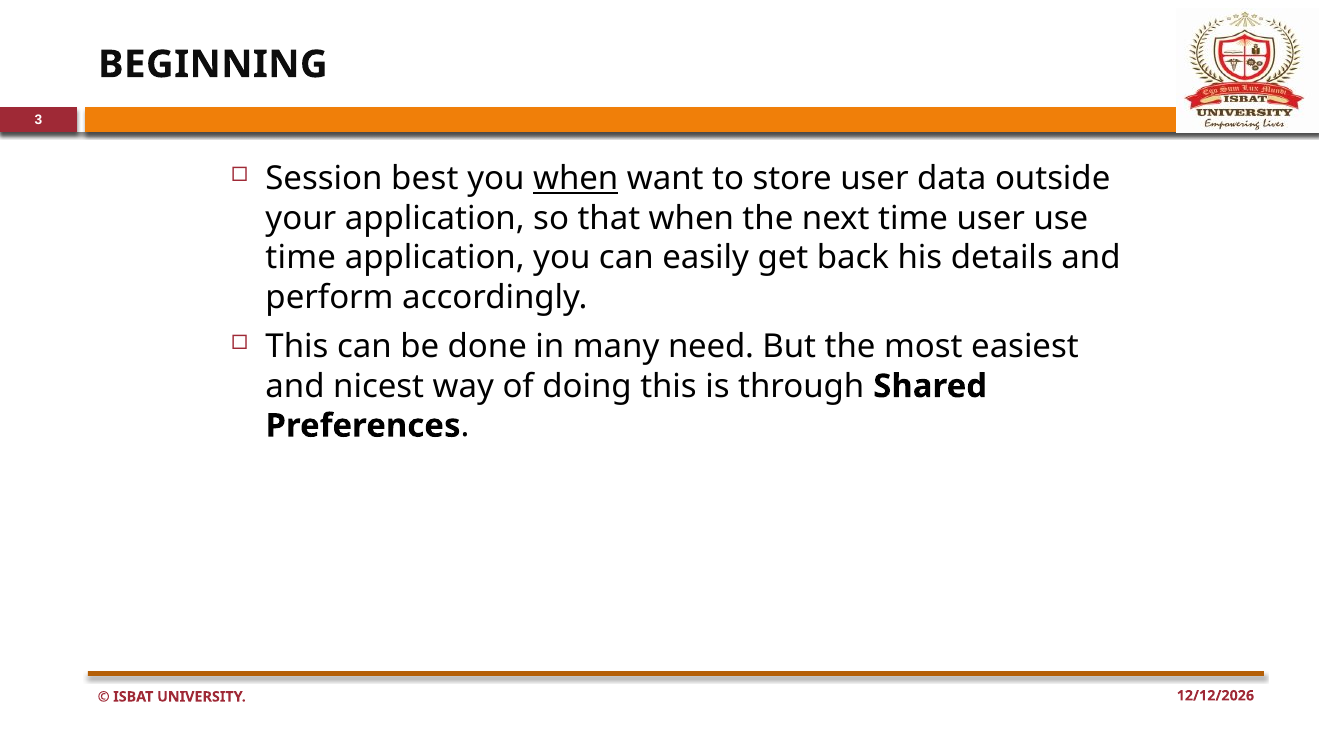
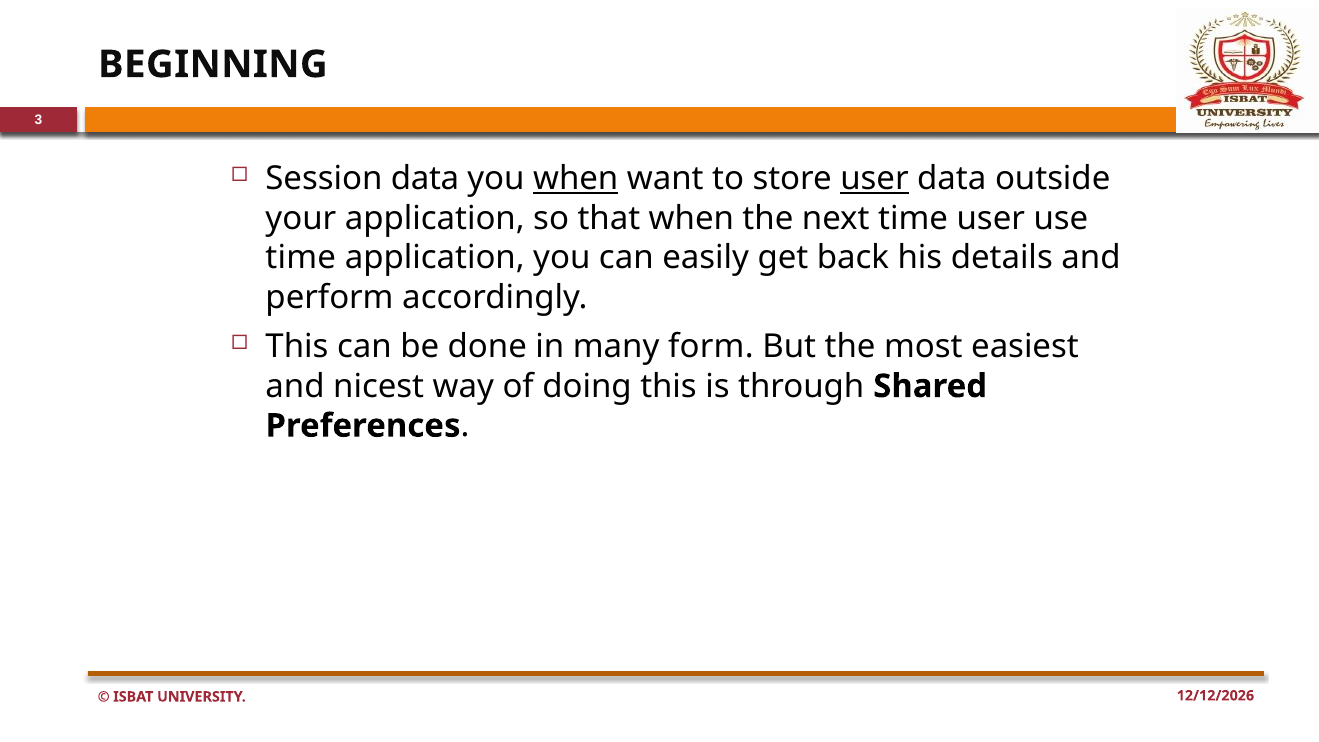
Session best: best -> data
user at (874, 179) underline: none -> present
need: need -> form
